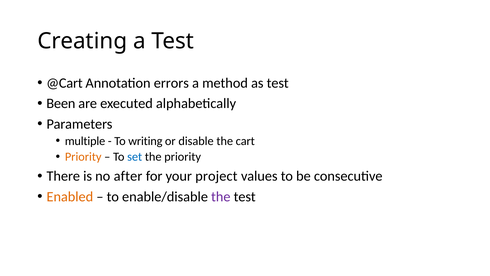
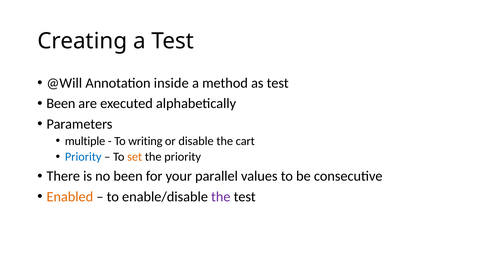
@Cart: @Cart -> @Will
errors: errors -> inside
Priority at (83, 157) colour: orange -> blue
set colour: blue -> orange
no after: after -> been
project: project -> parallel
